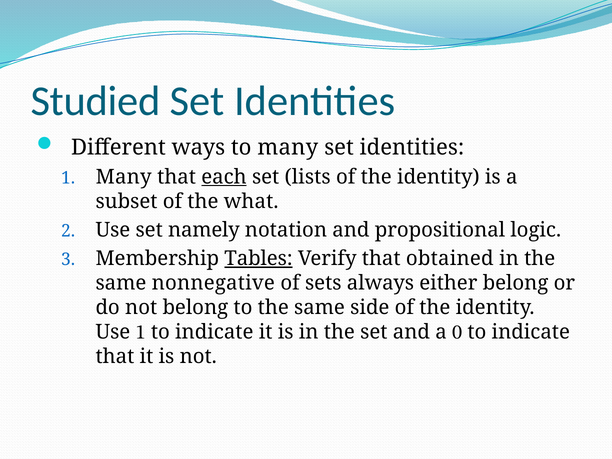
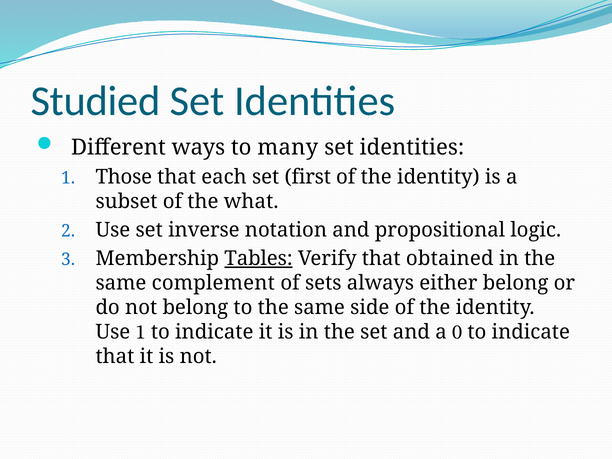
1 Many: Many -> Those
each underline: present -> none
lists: lists -> first
namely: namely -> inverse
nonnegative: nonnegative -> complement
